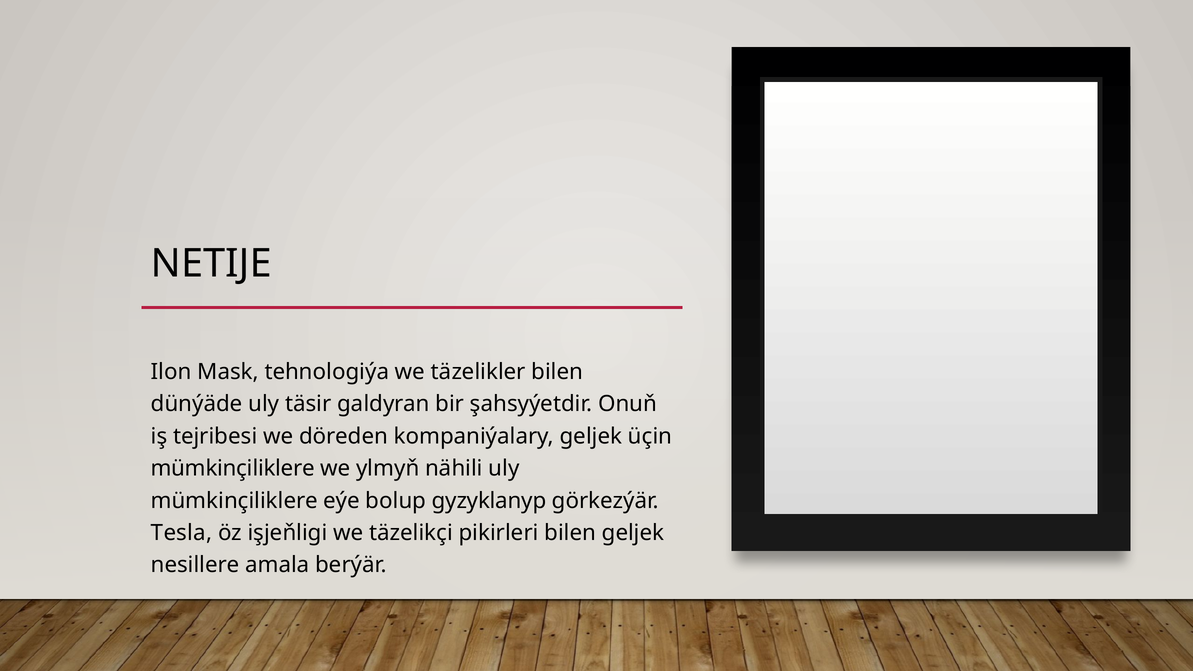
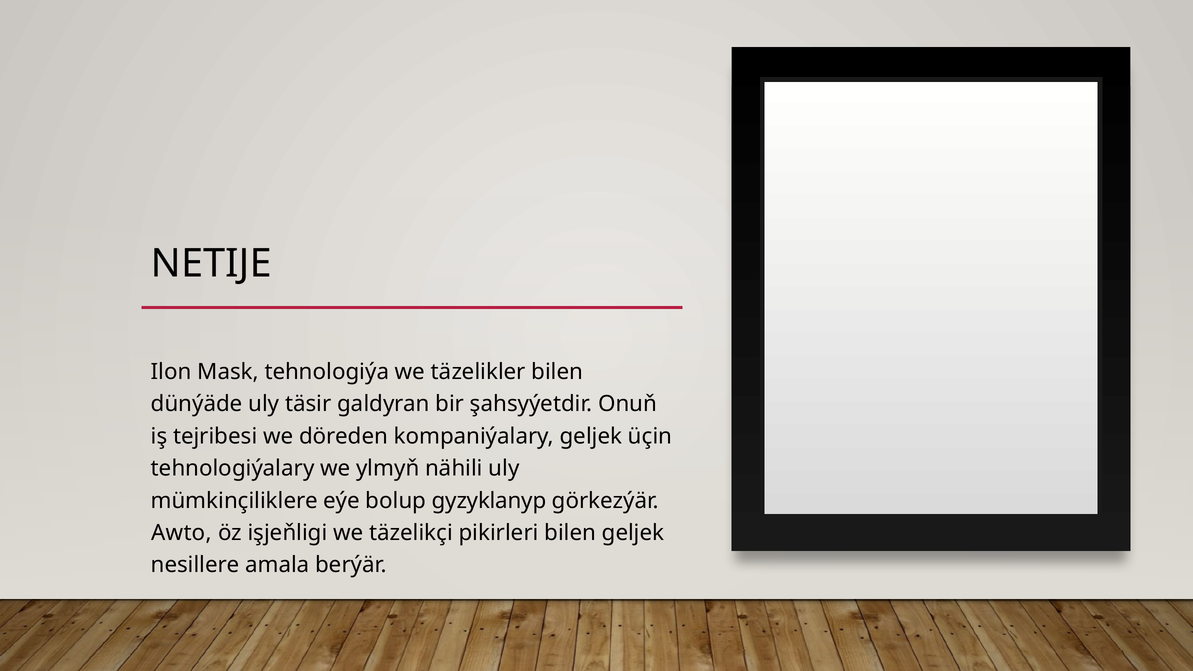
mümkinçiliklere at (233, 469): mümkinçiliklere -> tehnologiýalary
Tesla: Tesla -> Awto
